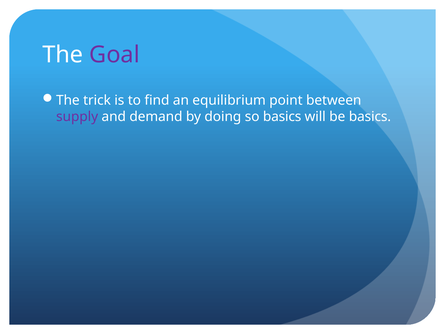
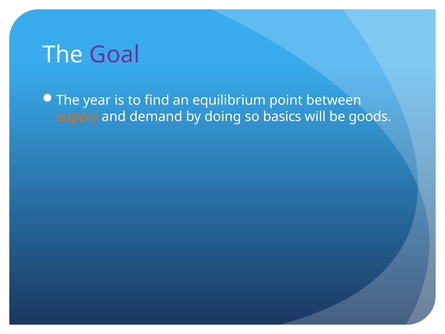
trick: trick -> year
supply colour: purple -> orange
be basics: basics -> goods
